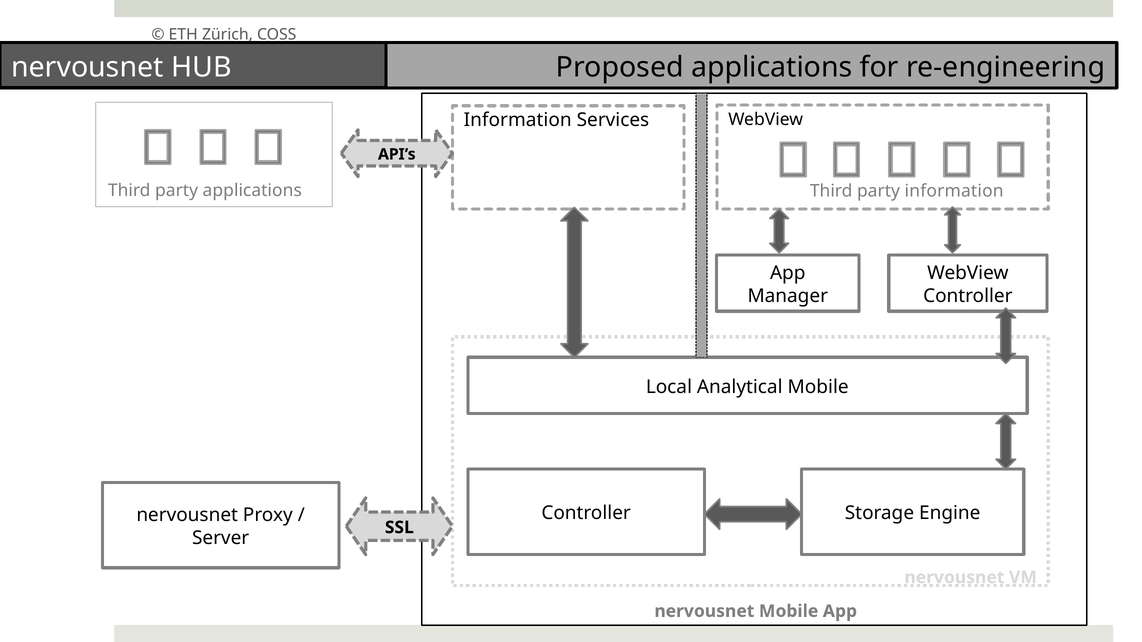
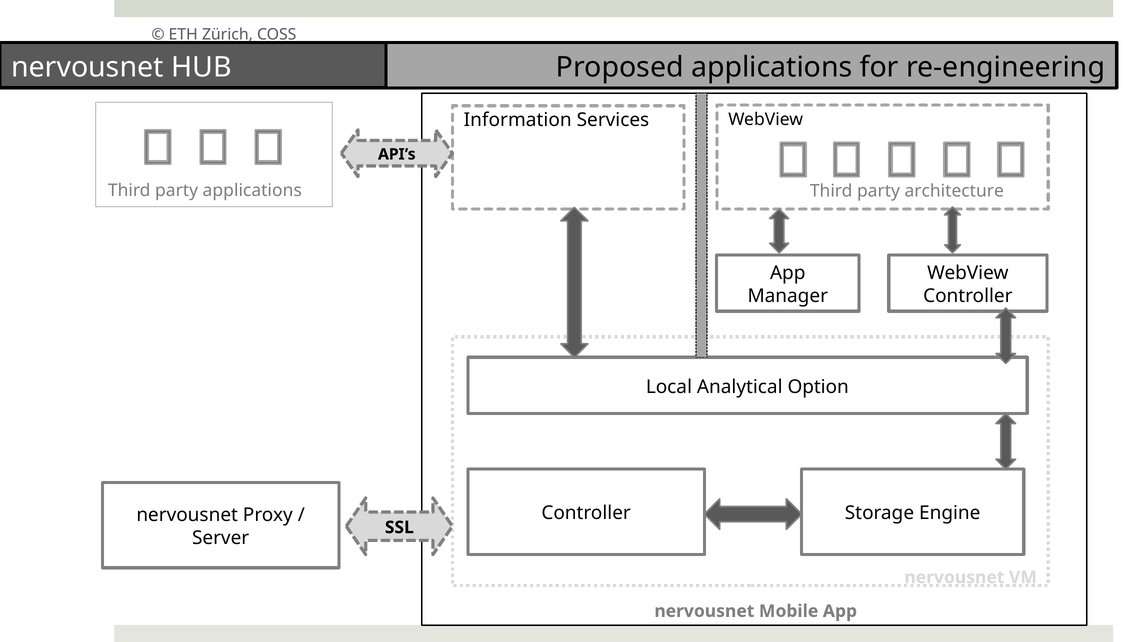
party information: information -> architecture
Analytical Mobile: Mobile -> Option
